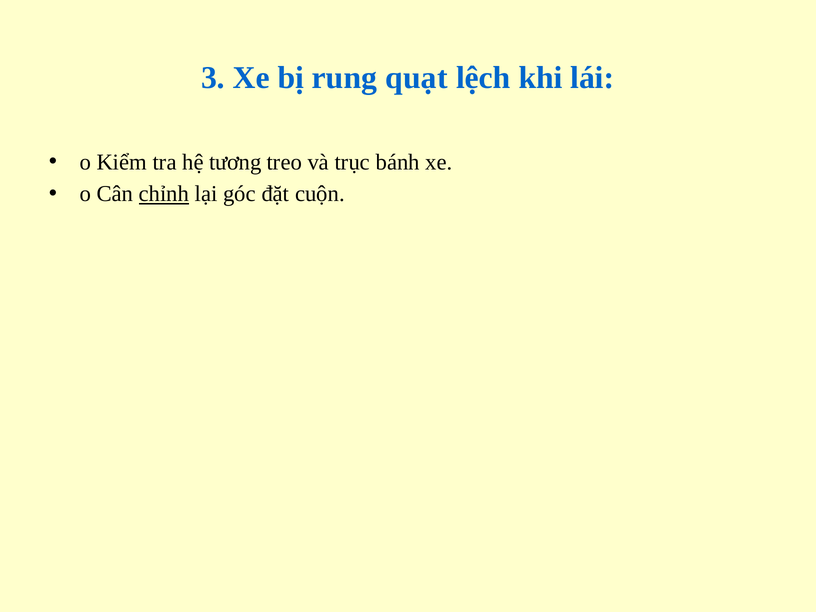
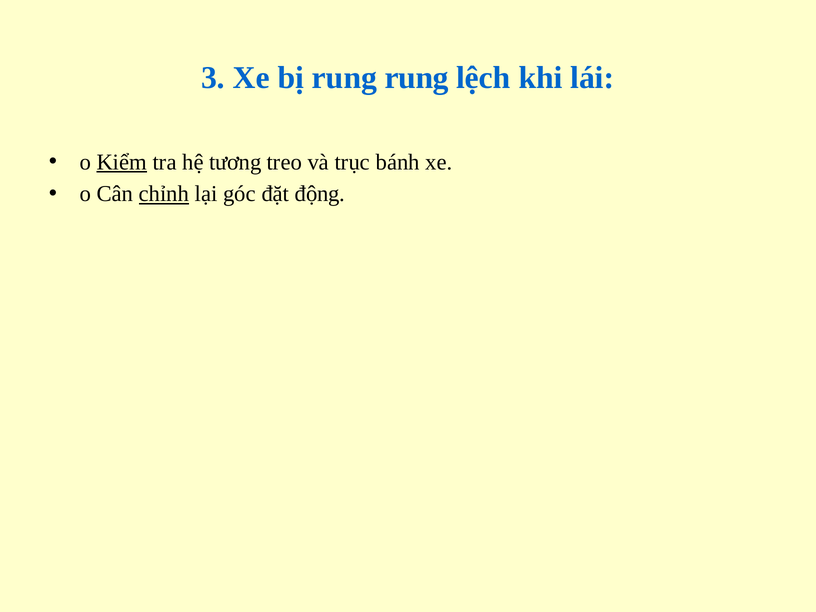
rung quạt: quạt -> rung
Kiểm underline: none -> present
cuộn: cuộn -> động
